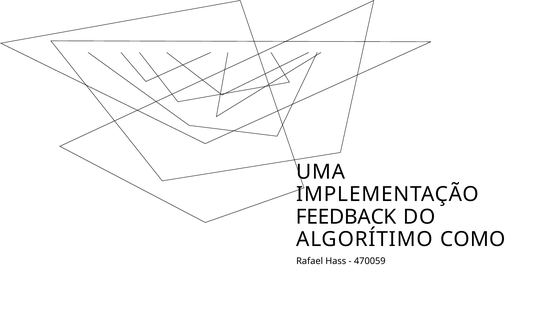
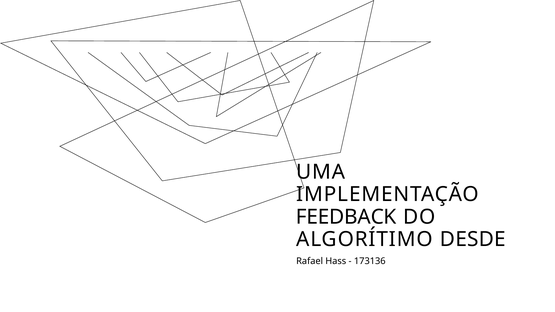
COMO: COMO -> DESDE
470059: 470059 -> 173136
